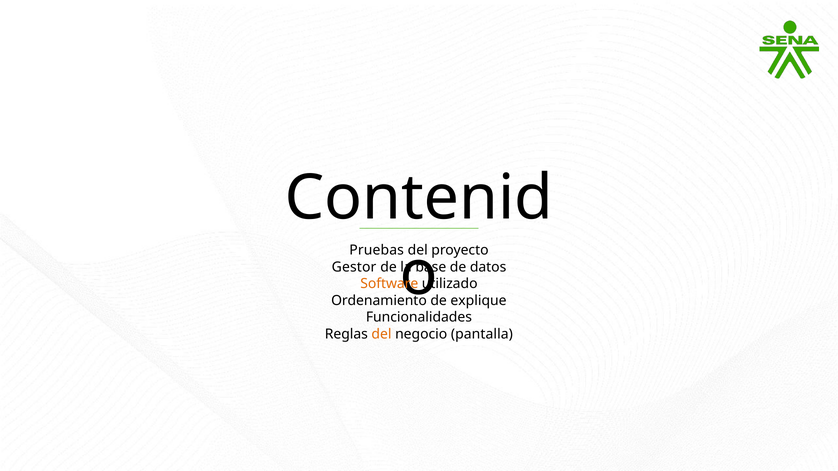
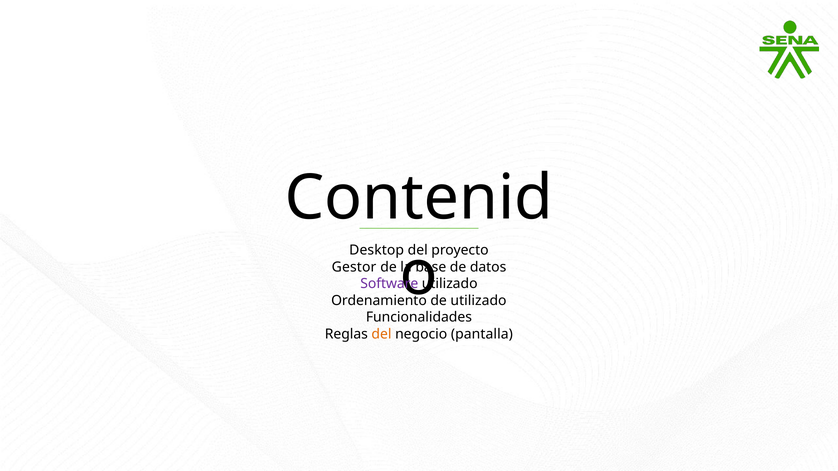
Pruebas: Pruebas -> Desktop
Software colour: orange -> purple
explique at (479, 301): explique -> utilizado
